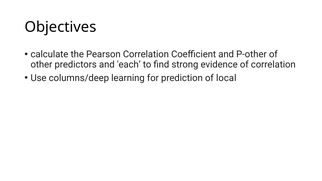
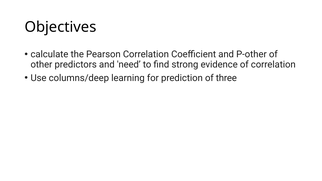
each: each -> need
local: local -> three
